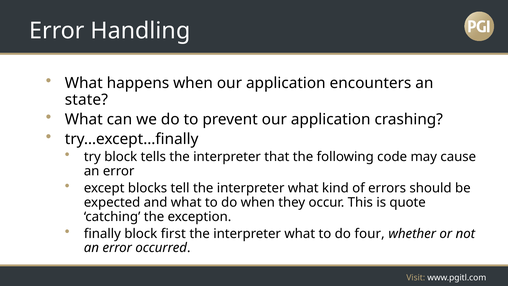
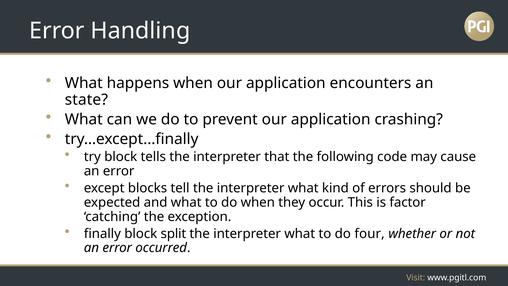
quote: quote -> factor
first: first -> split
